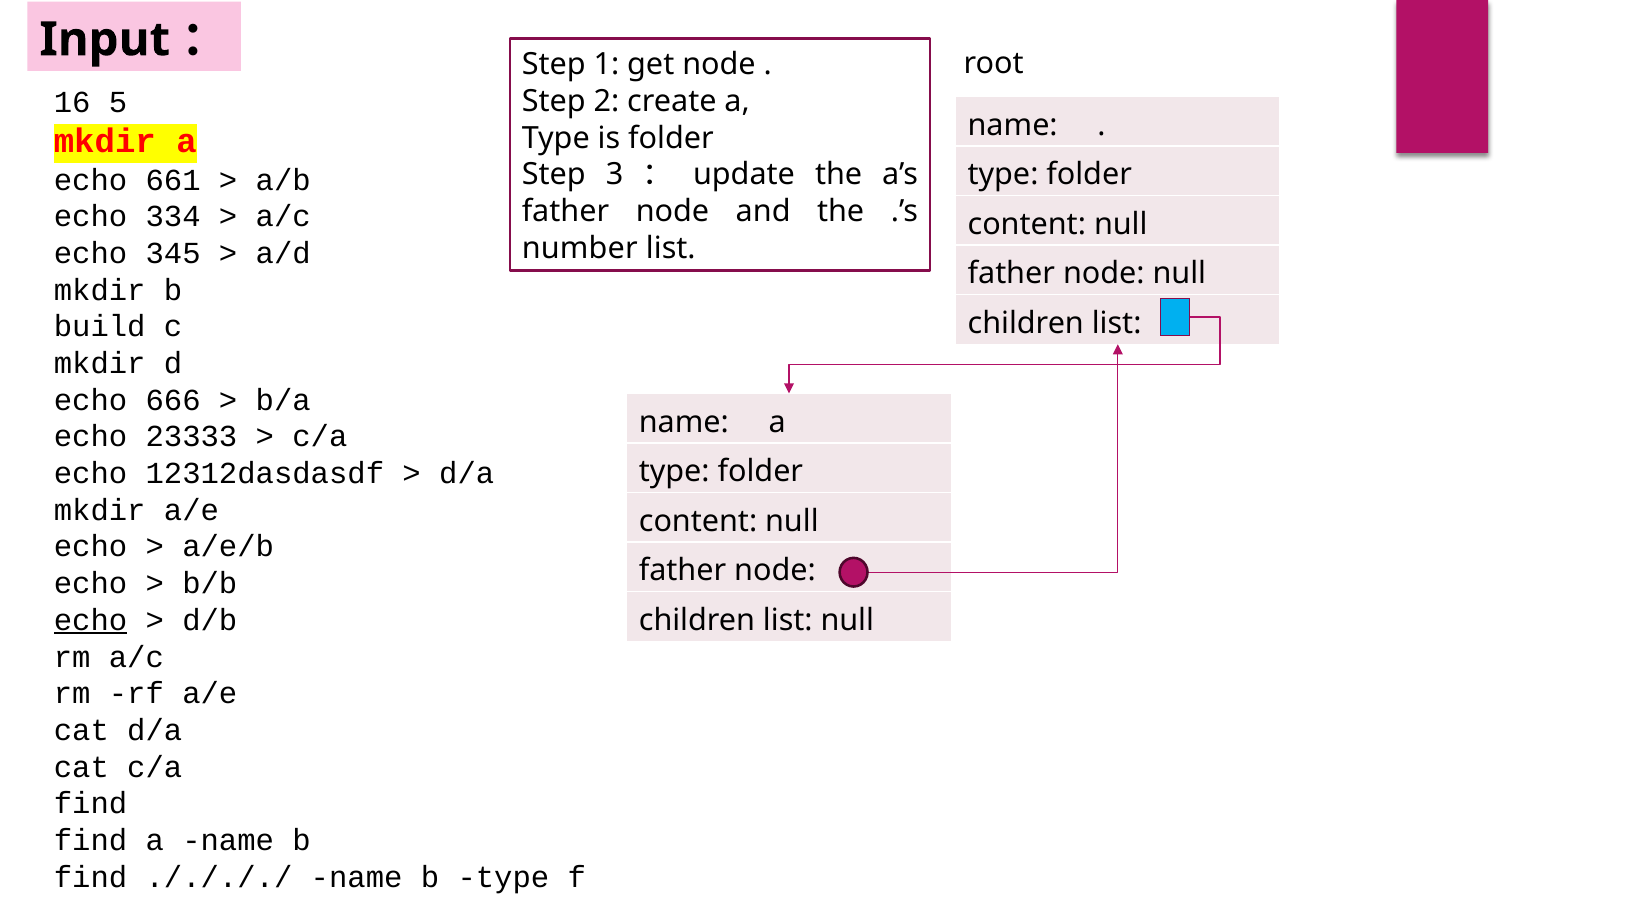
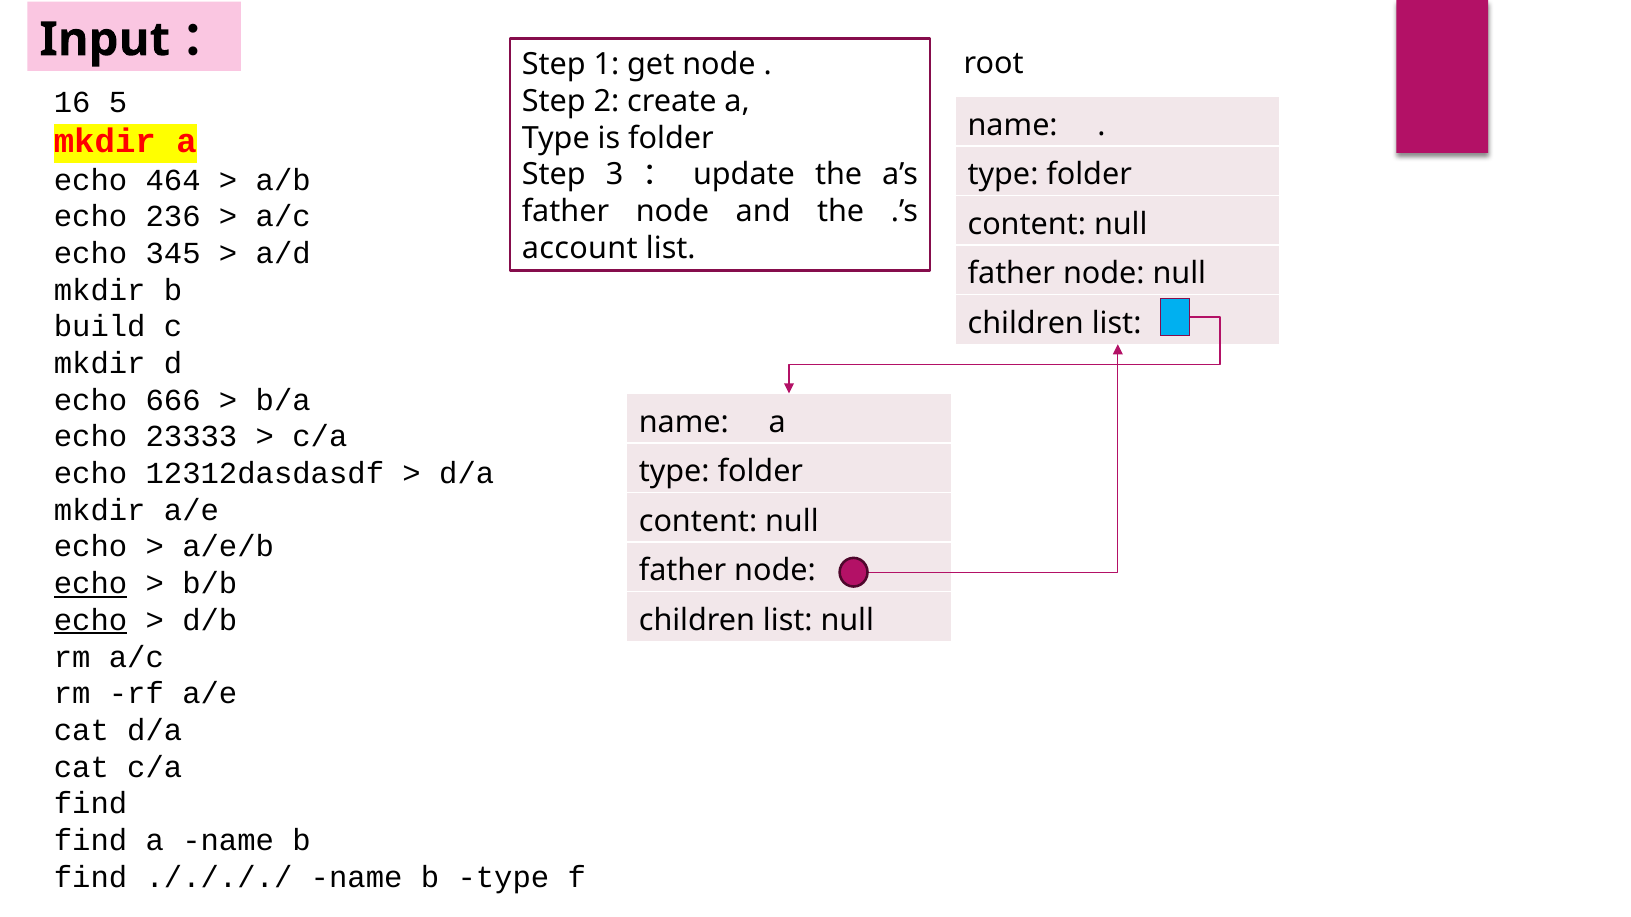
661: 661 -> 464
334: 334 -> 236
number: number -> account
echo at (91, 584) underline: none -> present
